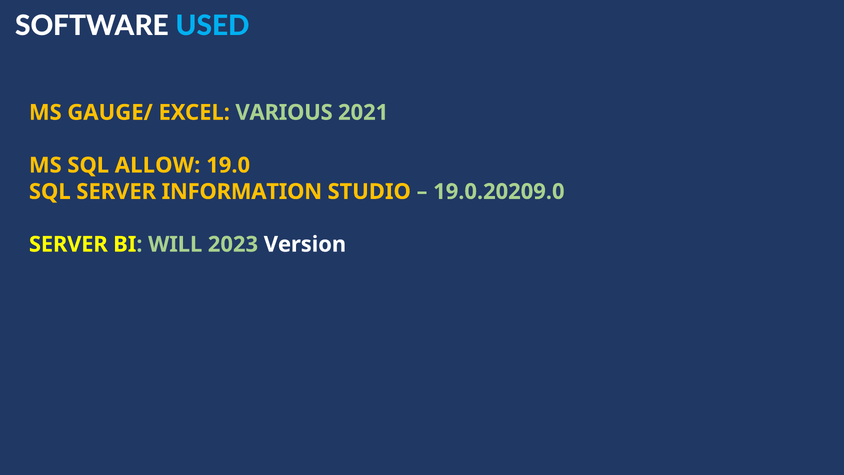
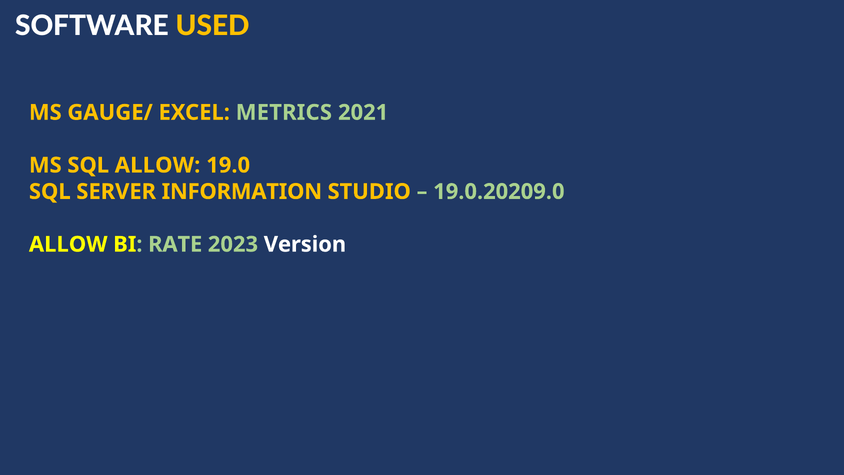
USED colour: light blue -> yellow
VARIOUS: VARIOUS -> METRICS
SERVER at (68, 244): SERVER -> ALLOW
WILL: WILL -> RATE
